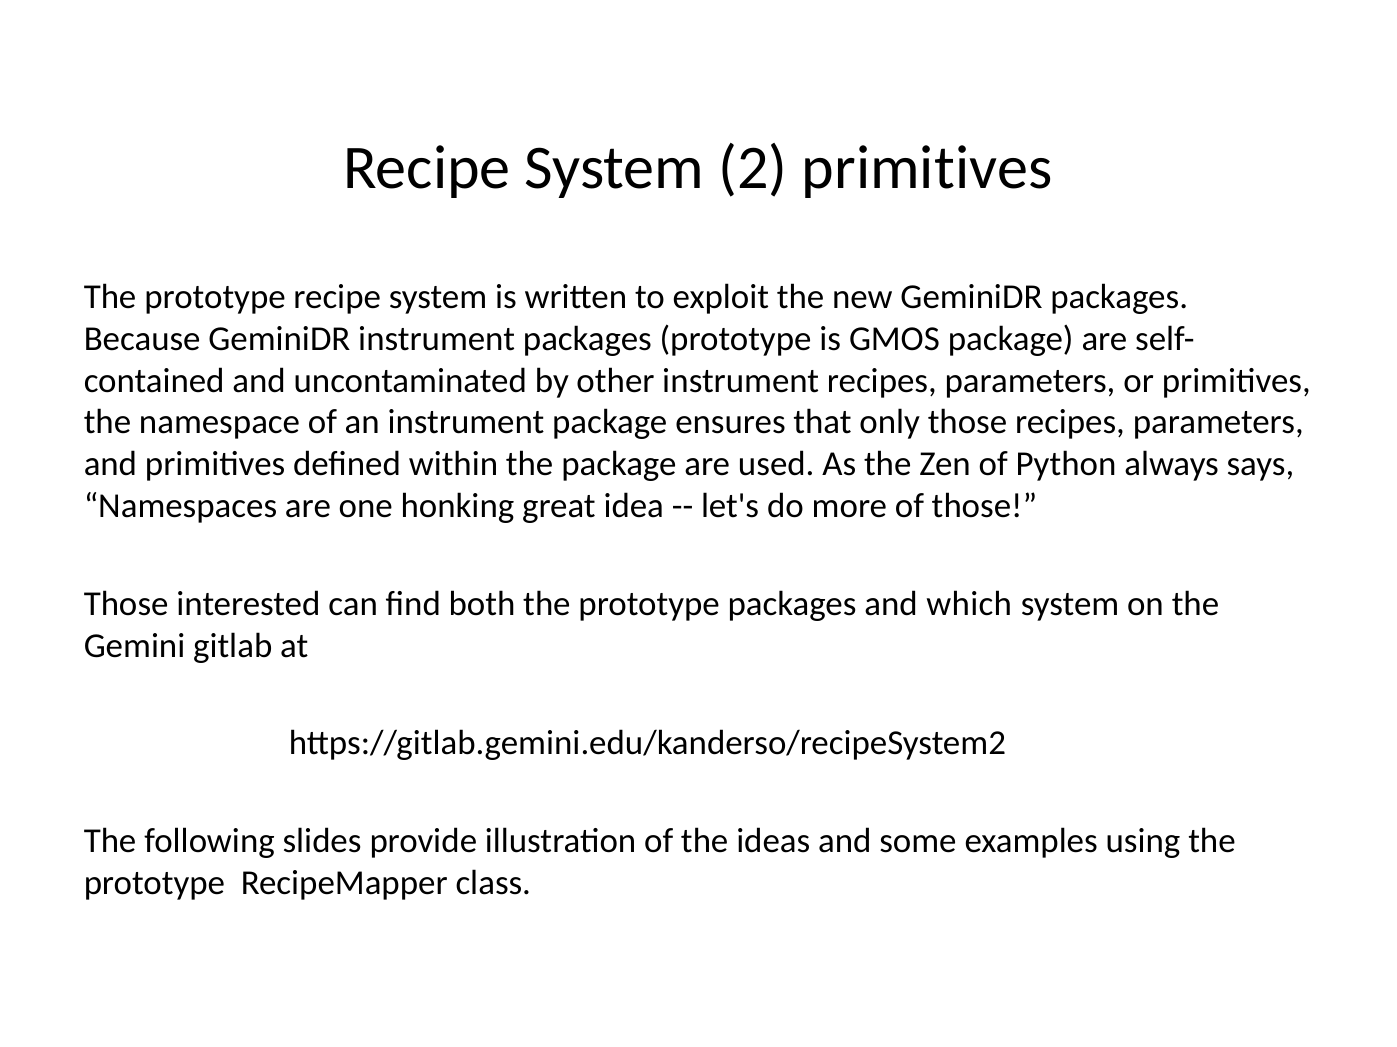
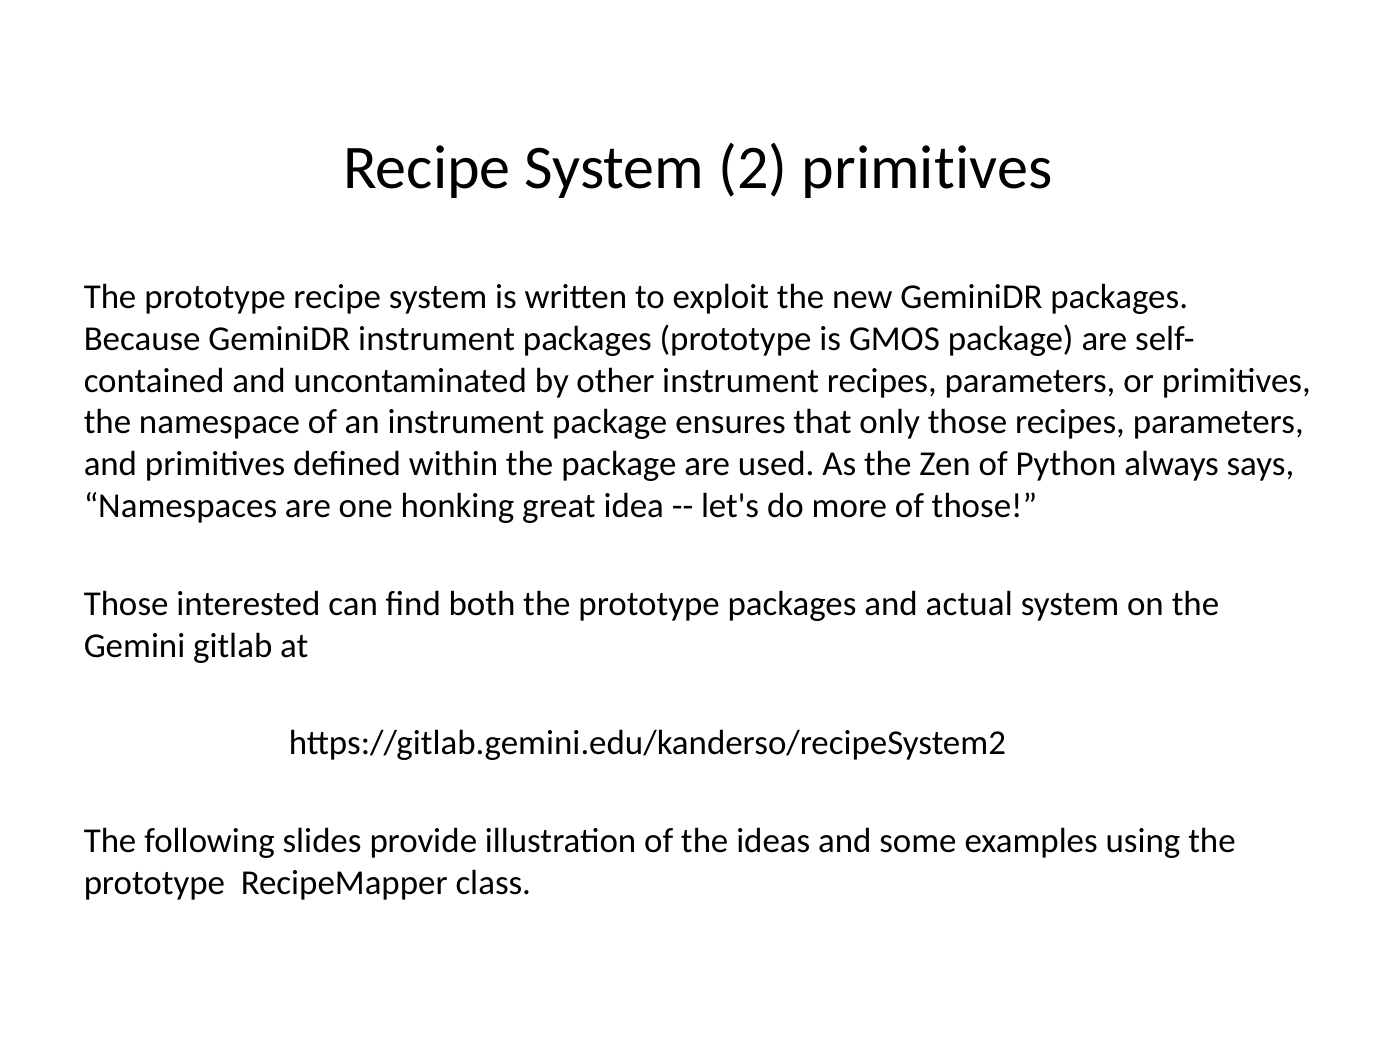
which: which -> actual
